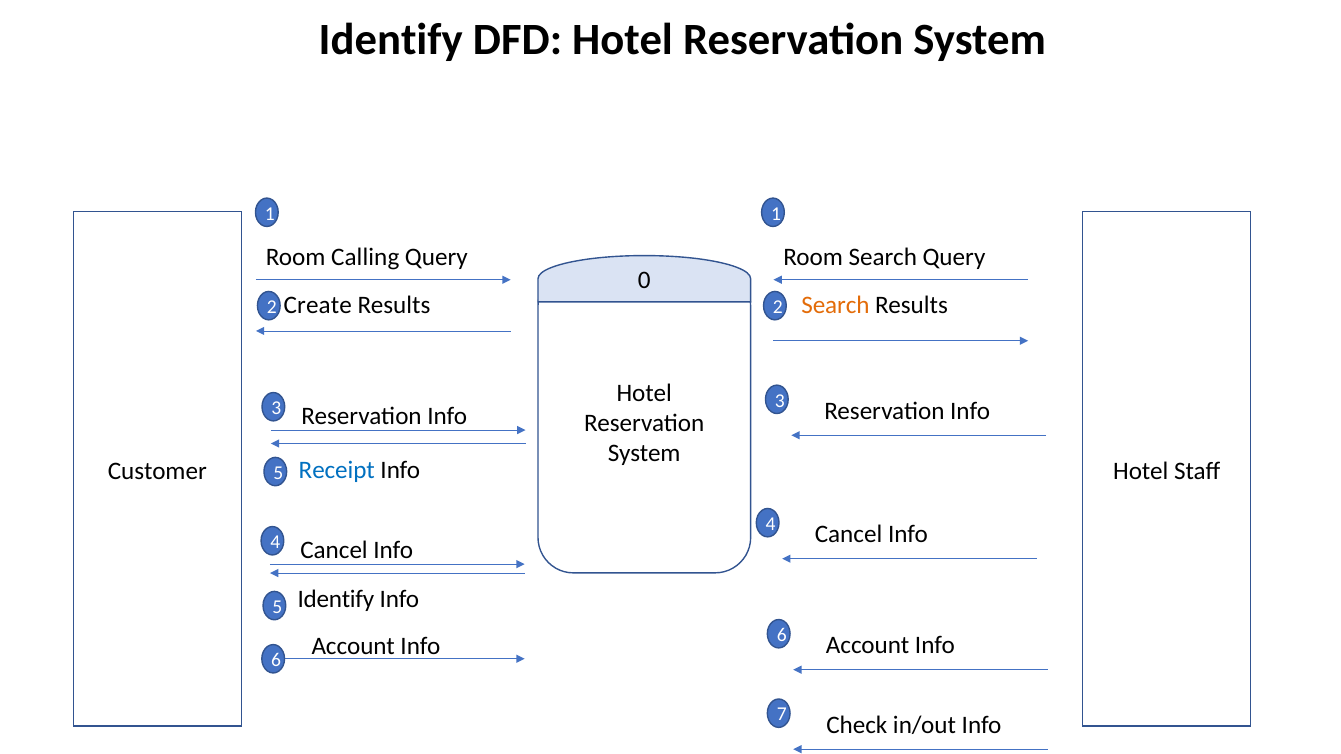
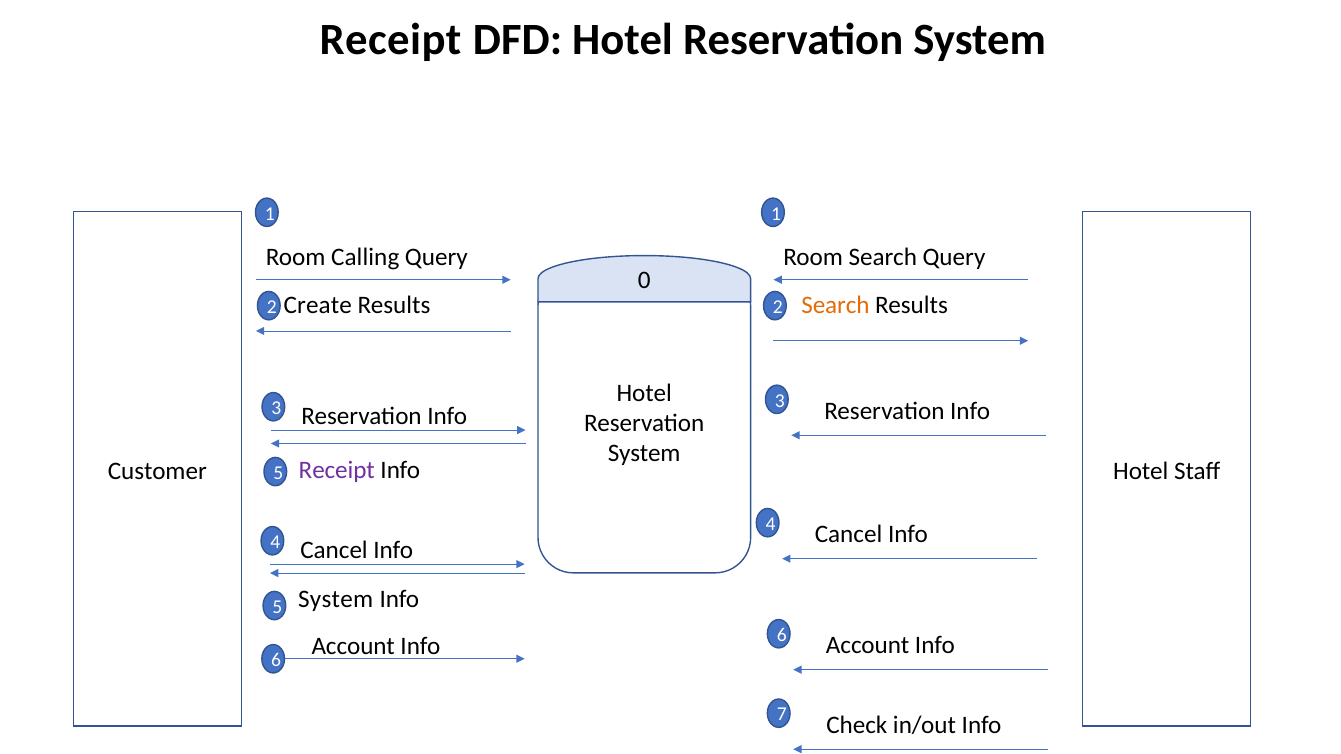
Identify at (391, 40): Identify -> Receipt
Receipt at (337, 470) colour: blue -> purple
Identify at (336, 600): Identify -> System
